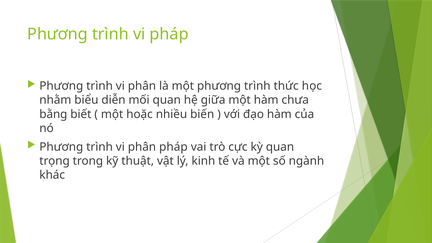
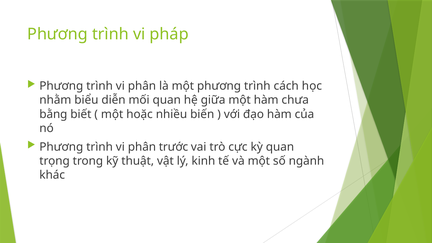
thức: thức -> cách
phân pháp: pháp -> trước
